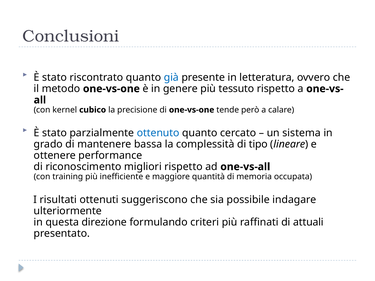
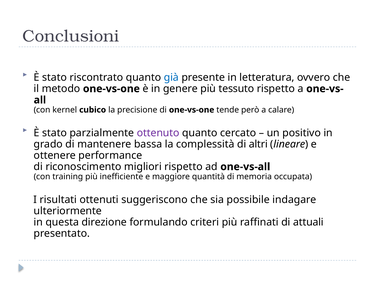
ottenuto colour: blue -> purple
sistema: sistema -> positivo
tipo: tipo -> altri
